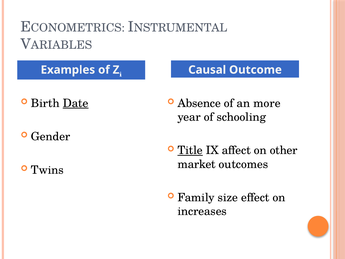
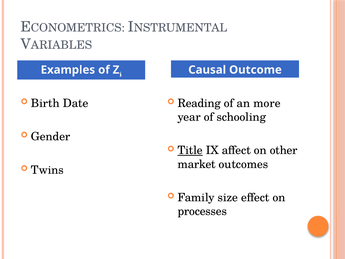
Absence: Absence -> Reading
Date underline: present -> none
increases: increases -> processes
